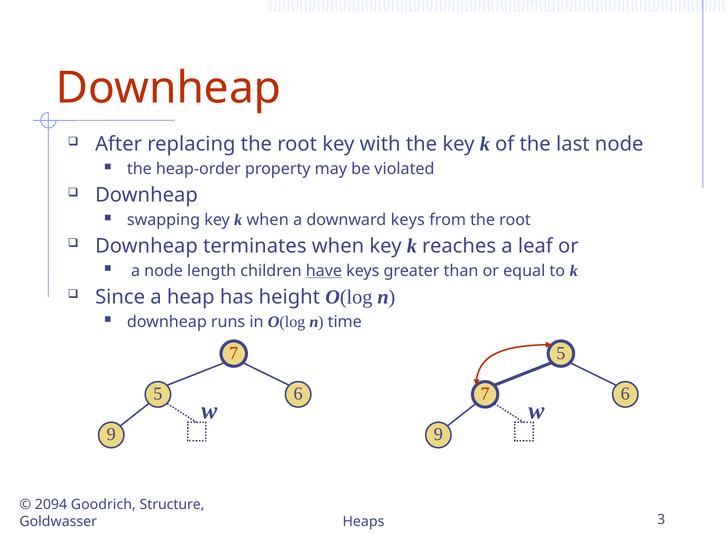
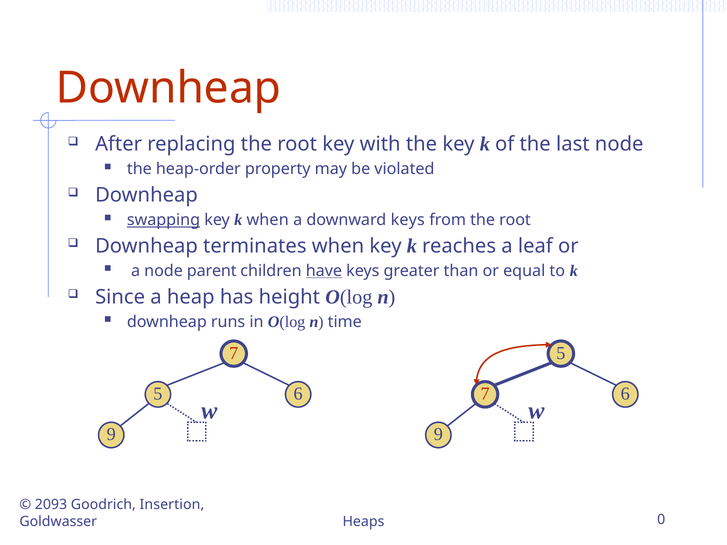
swapping underline: none -> present
length: length -> parent
2094: 2094 -> 2093
Structure: Structure -> Insertion
3: 3 -> 0
